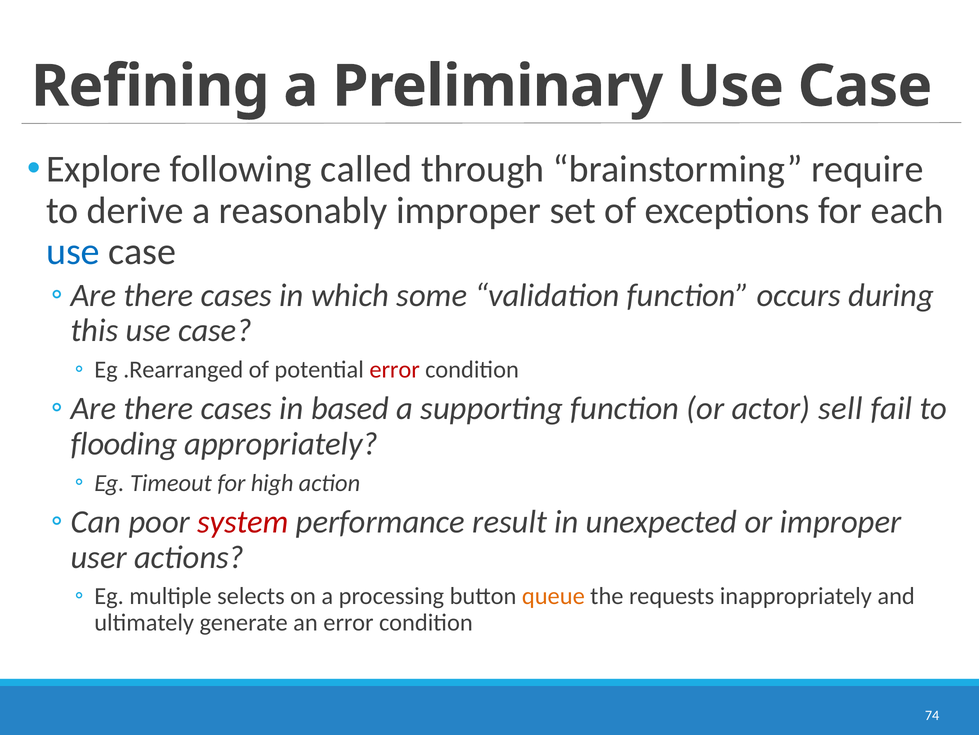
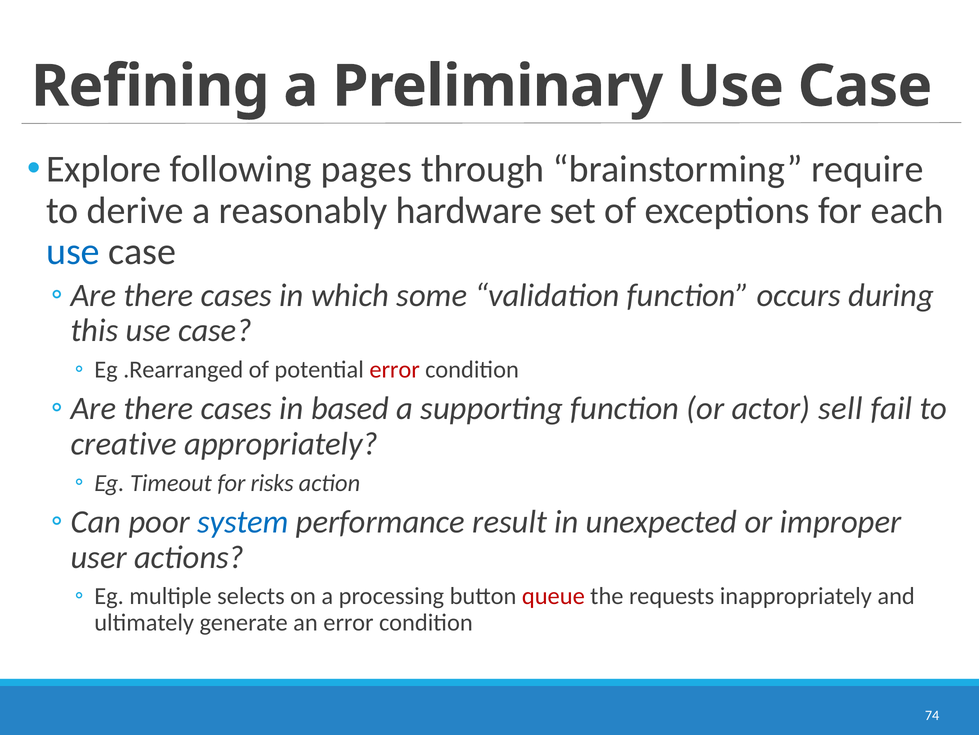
called: called -> pages
reasonably improper: improper -> hardware
flooding: flooding -> creative
high: high -> risks
system colour: red -> blue
queue colour: orange -> red
